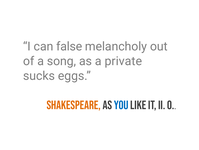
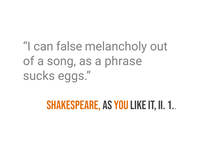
private: private -> phrase
you colour: blue -> orange
0: 0 -> 1
